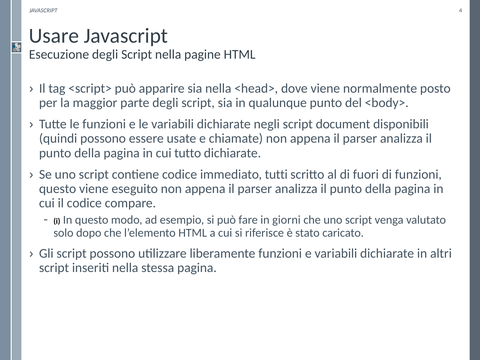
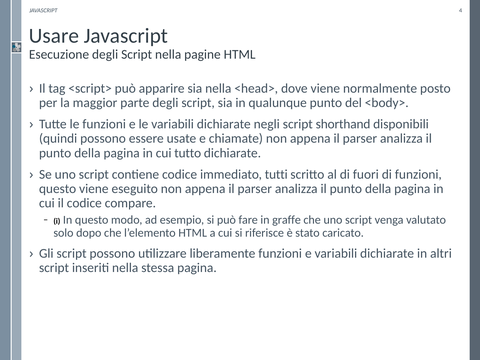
document: document -> shorthand
giorni: giorni -> graffe
